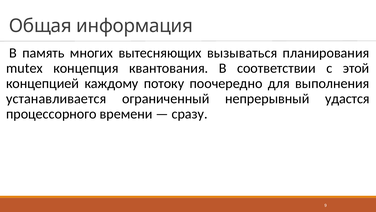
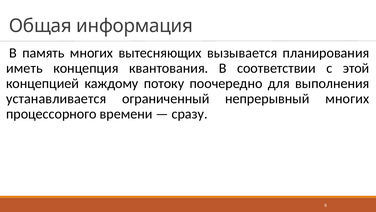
вызываться: вызываться -> вызывается
mutex: mutex -> иметь
непрерывный удастся: удастся -> многих
